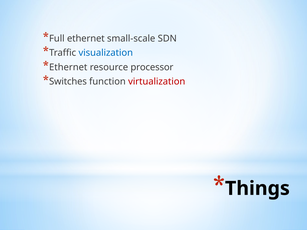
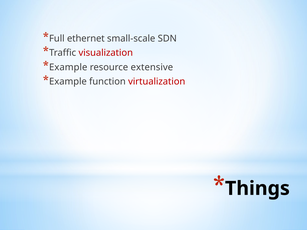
visualization colour: blue -> red
Ethernet at (68, 67): Ethernet -> Example
processor: processor -> extensive
Switches at (68, 82): Switches -> Example
